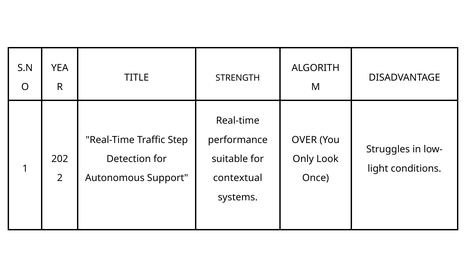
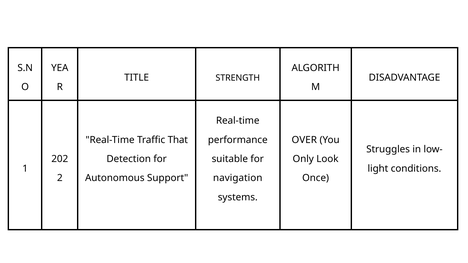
Step: Step -> That
contextual: contextual -> navigation
